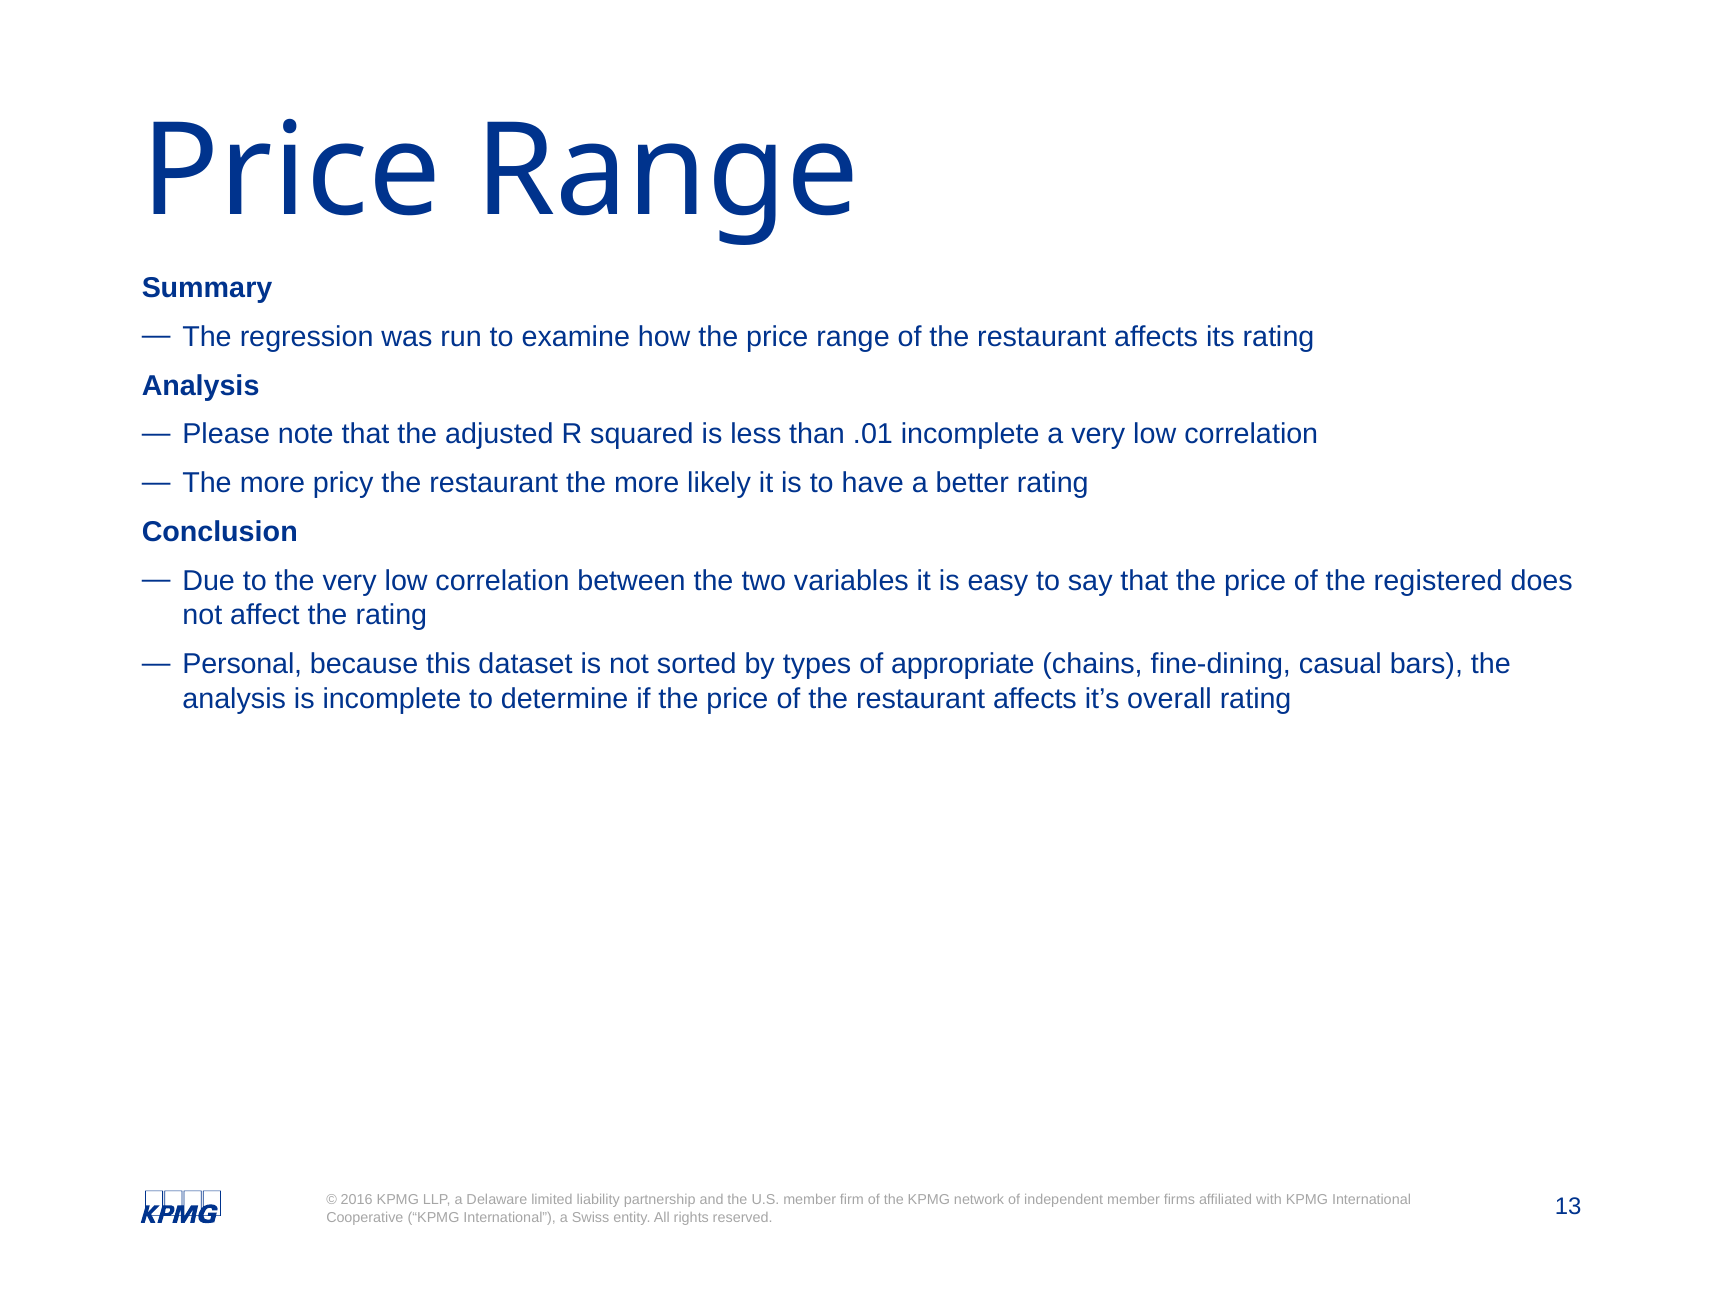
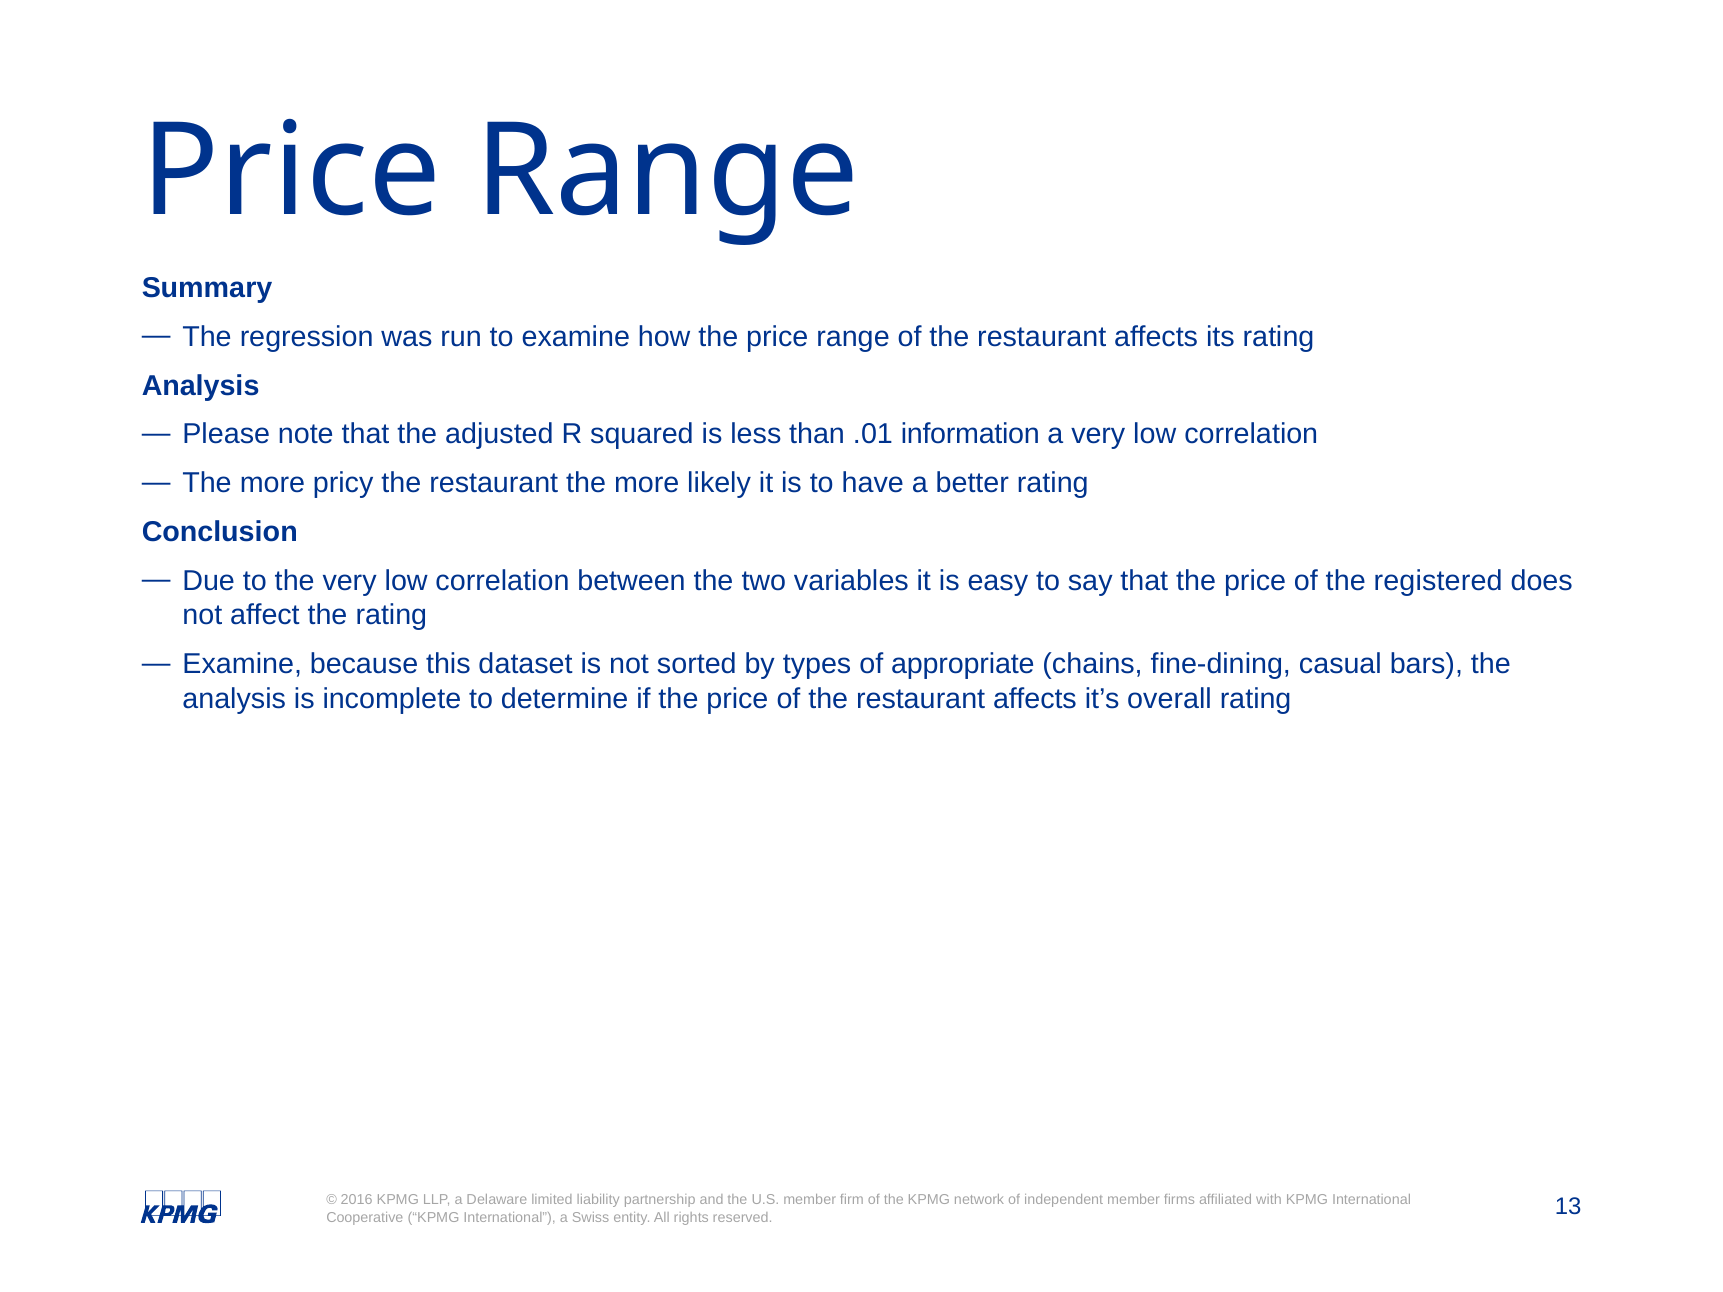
.01 incomplete: incomplete -> information
Personal at (242, 664): Personal -> Examine
